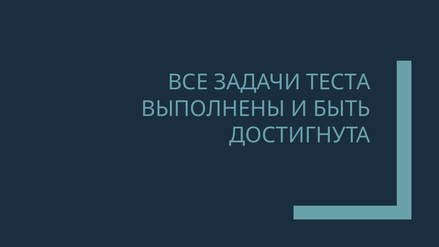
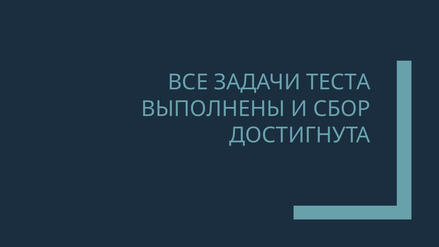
БЫТЬ: БЫТЬ -> СБОР
